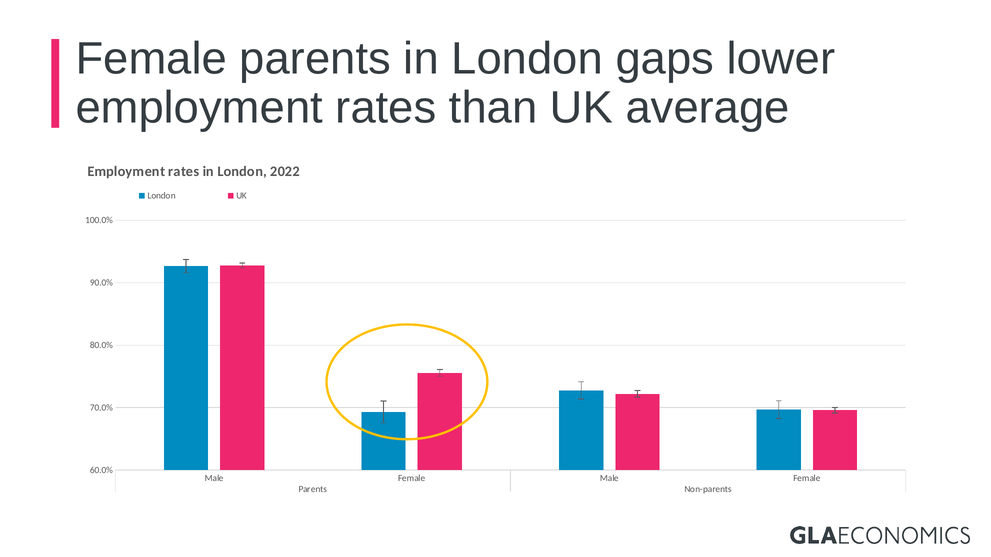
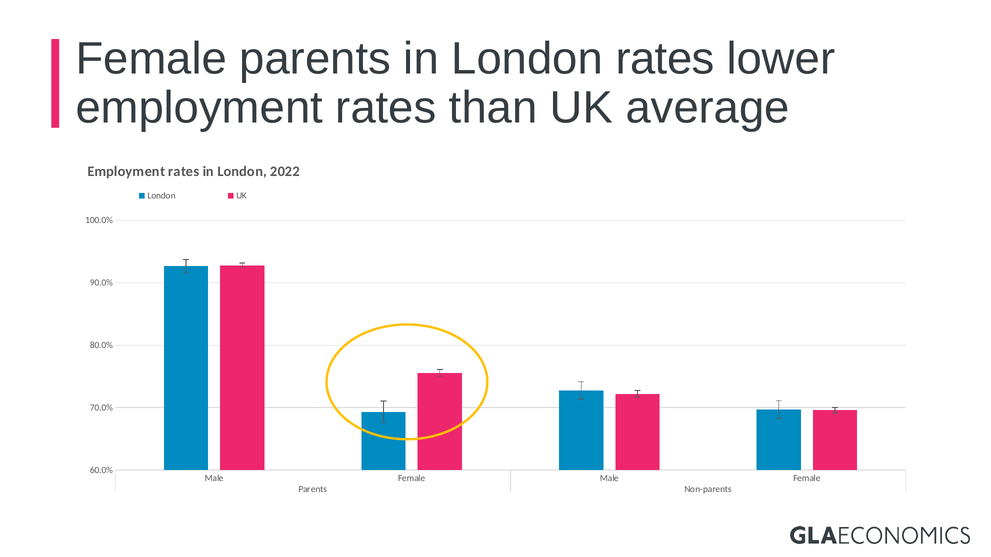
London gaps: gaps -> rates
